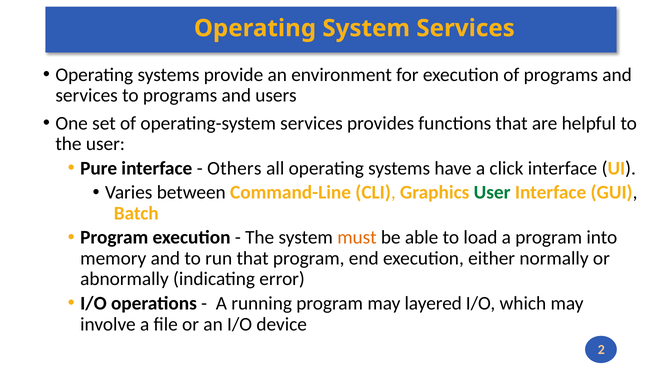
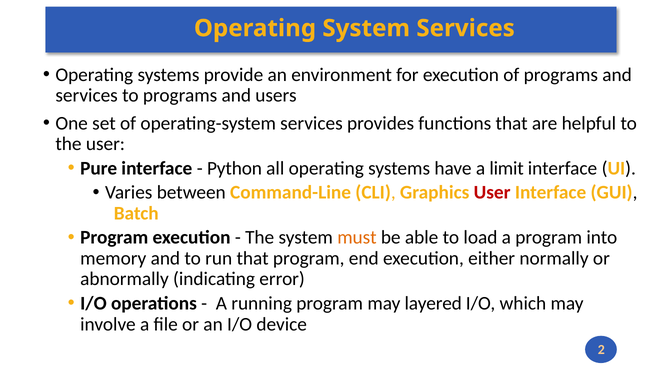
Others: Others -> Python
click: click -> limit
User at (492, 193) colour: green -> red
